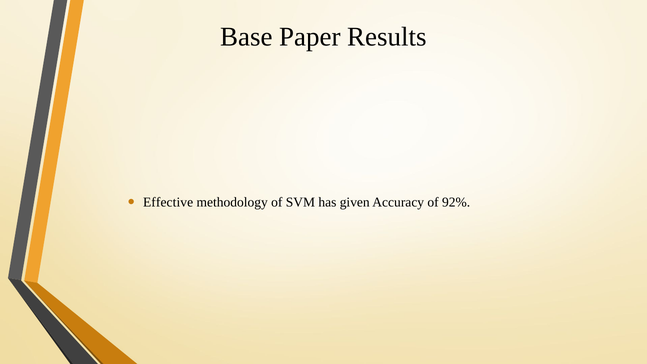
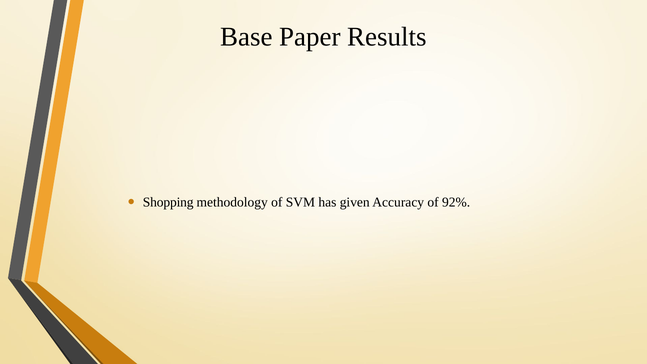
Effective: Effective -> Shopping
